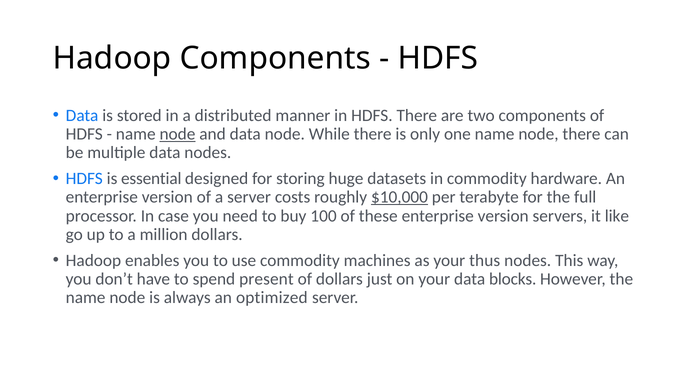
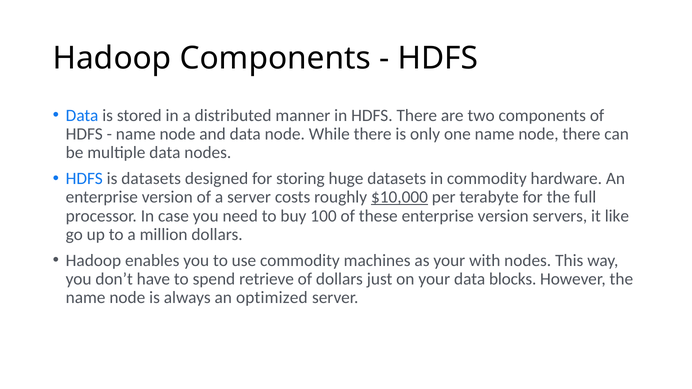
node at (177, 134) underline: present -> none
is essential: essential -> datasets
thus: thus -> with
present: present -> retrieve
